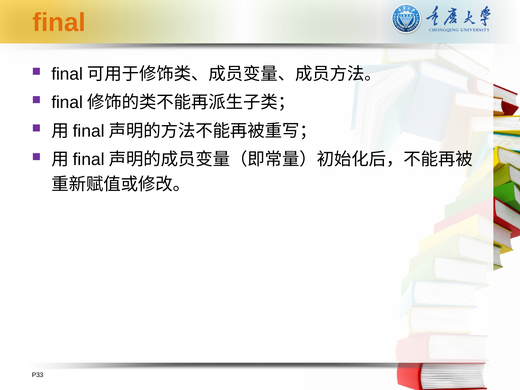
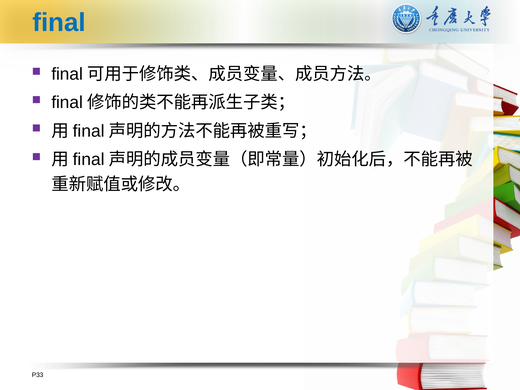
final colour: orange -> blue
